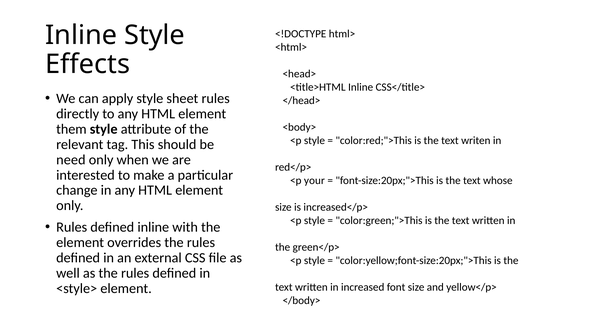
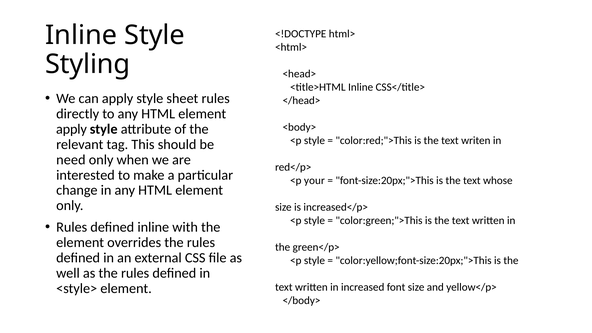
Effects: Effects -> Styling
them at (71, 129): them -> apply
